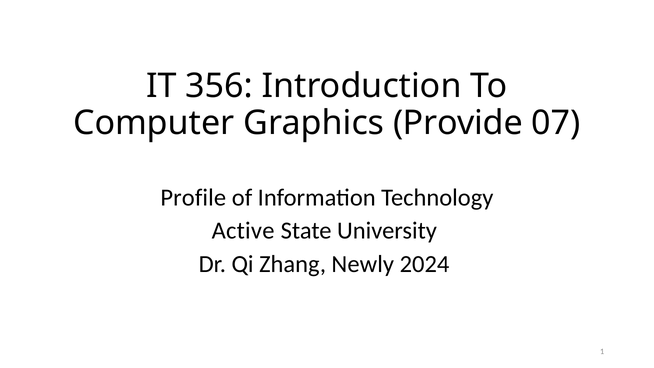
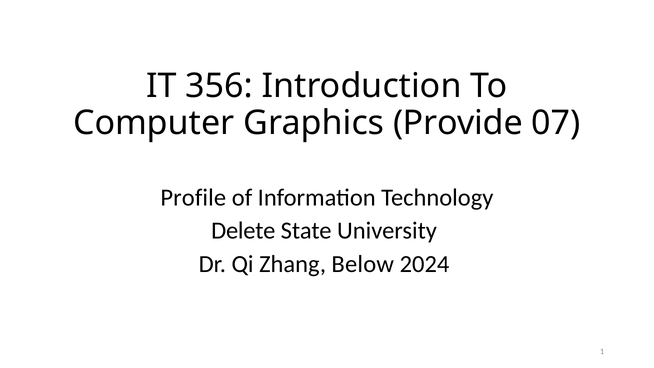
Active: Active -> Delete
Newly: Newly -> Below
